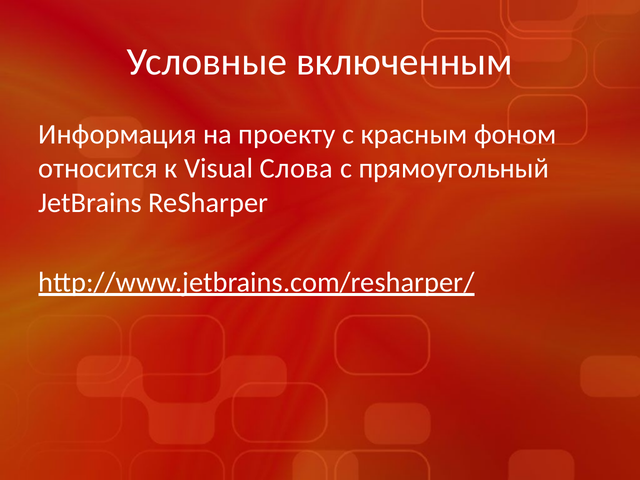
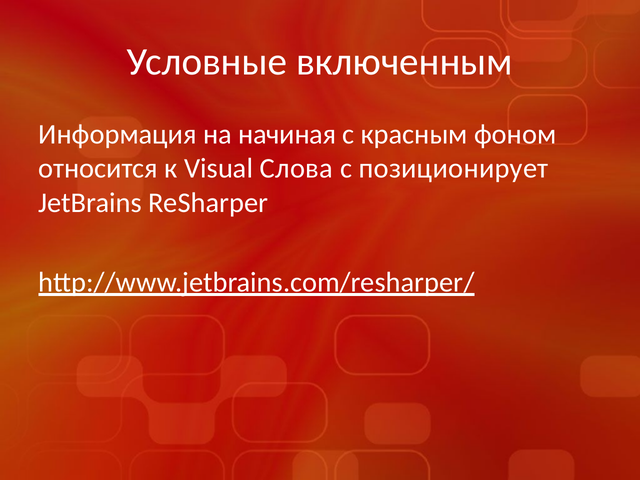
проекту: проекту -> начиная
прямоугольный: прямоугольный -> позиционирует
